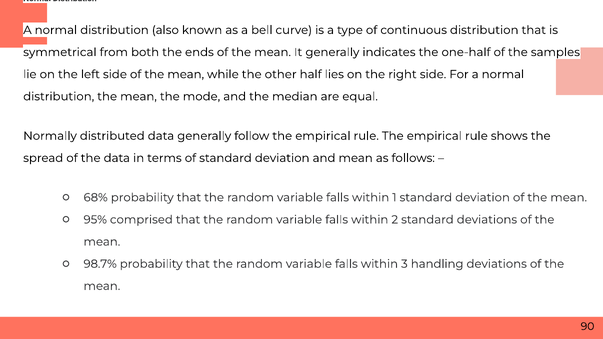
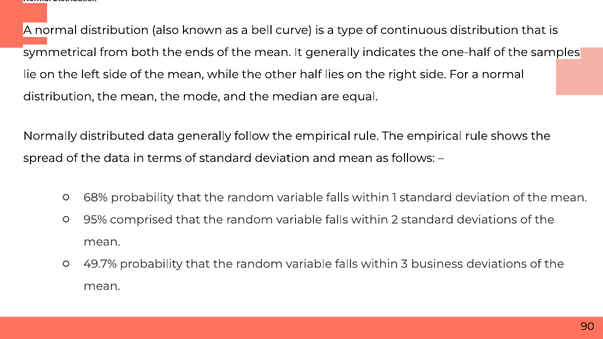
98.7%: 98.7% -> 49.7%
handling: handling -> business
